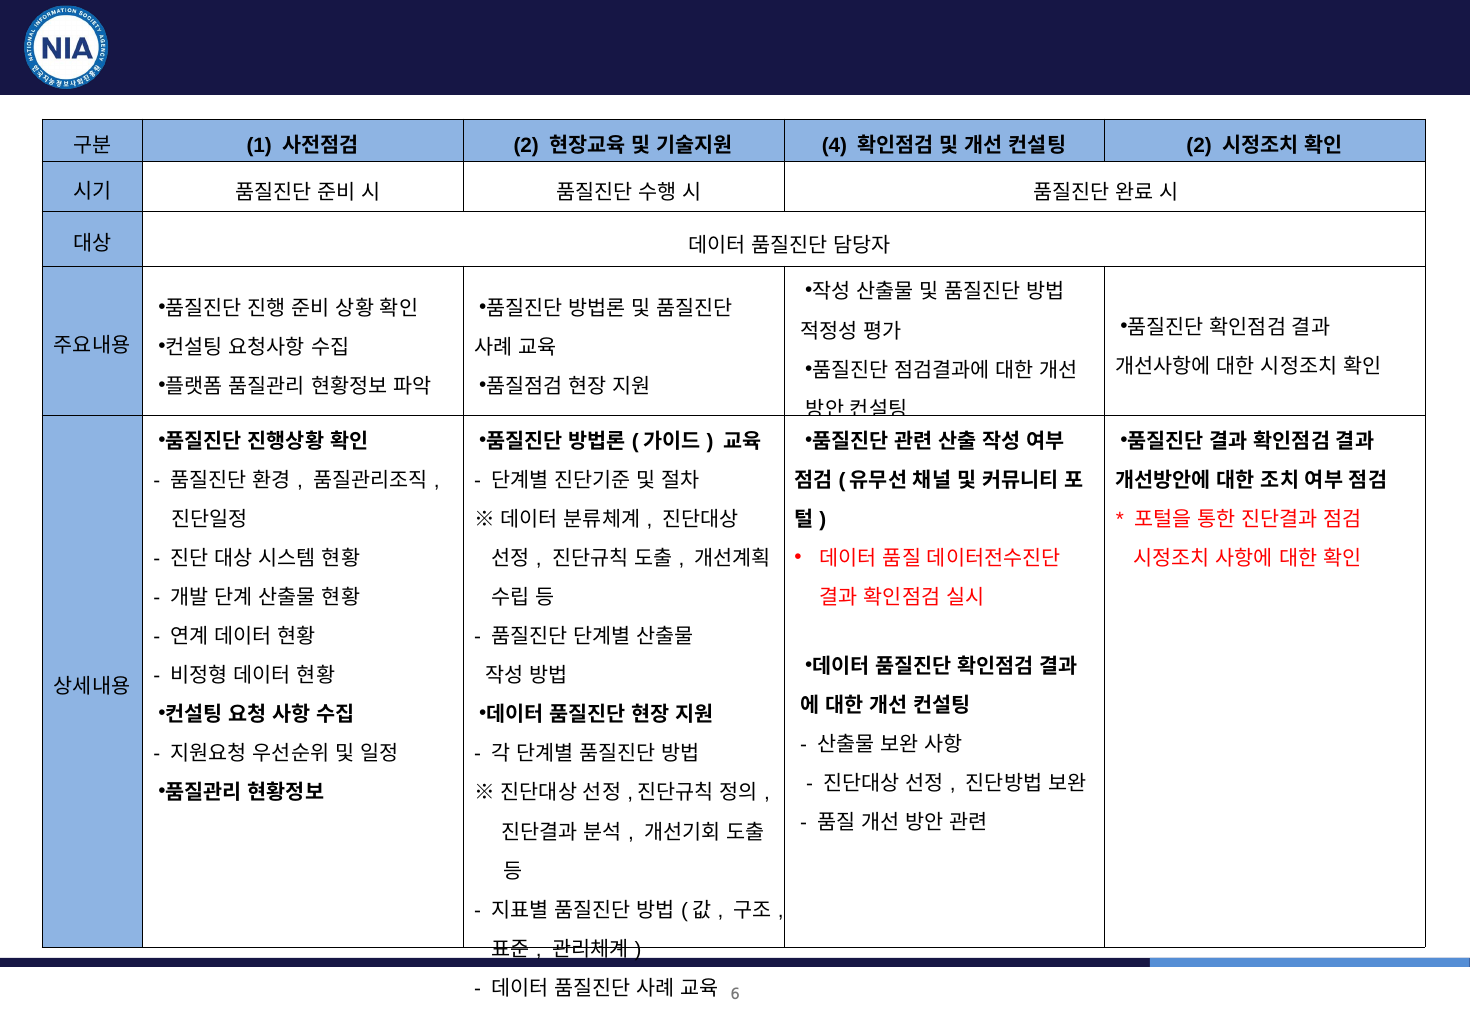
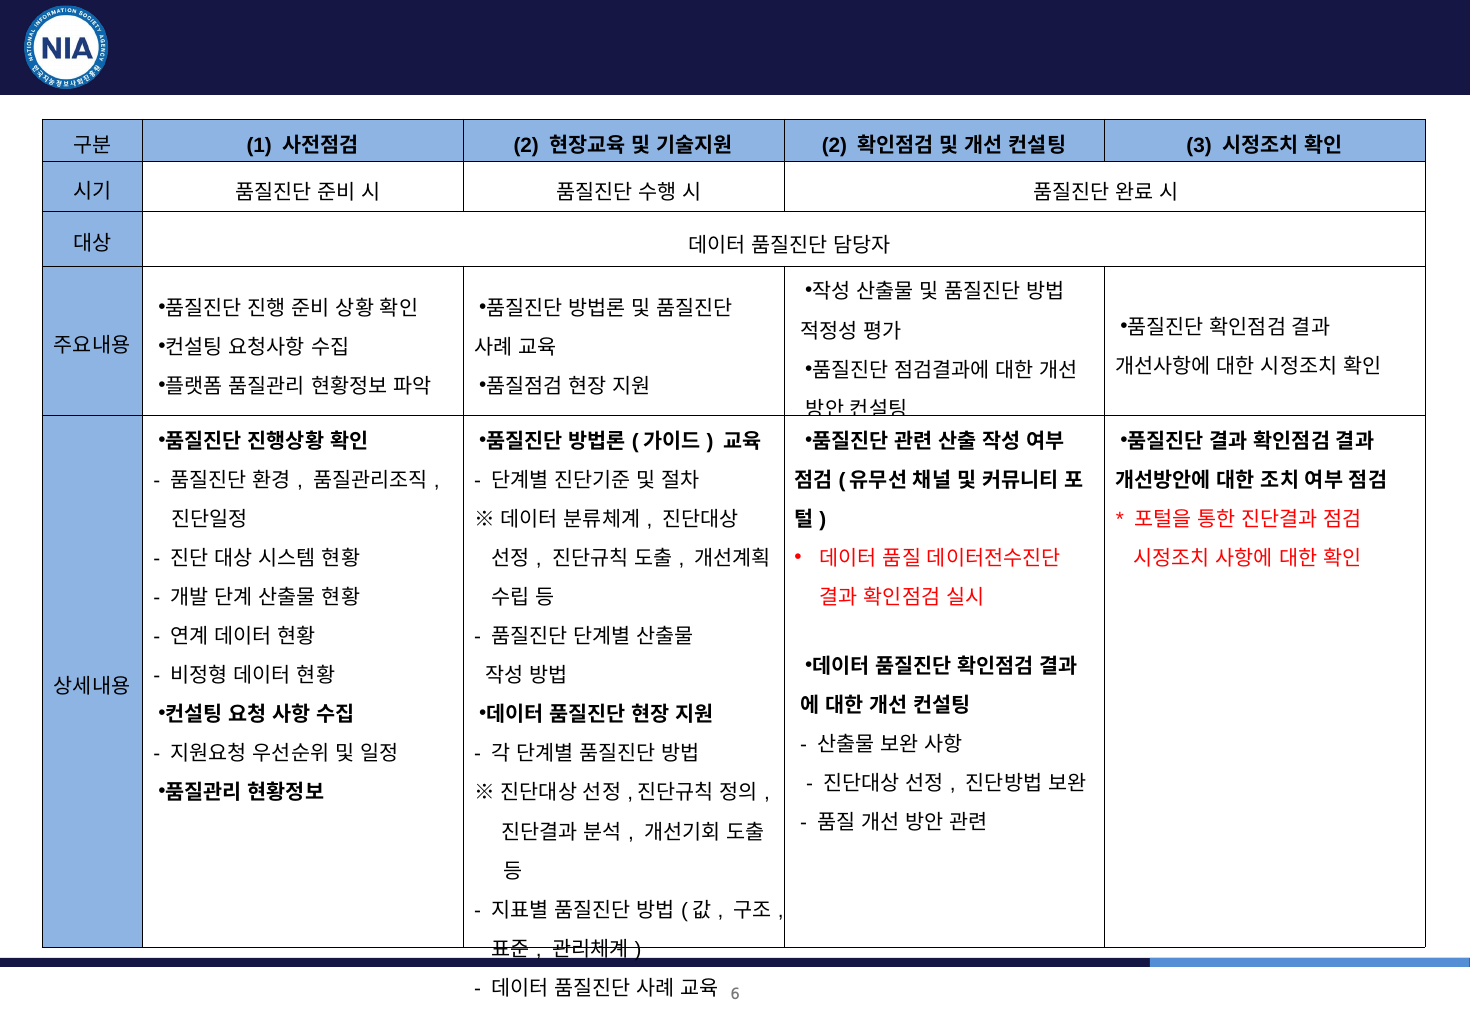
4 at (834, 145): 4 -> 2
2 at (1199, 145): 2 -> 3
